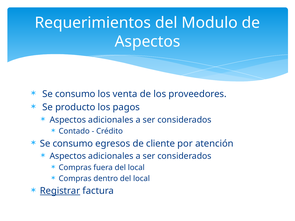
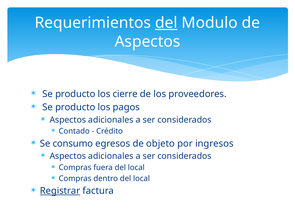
del at (166, 23) underline: none -> present
consumo at (75, 94): consumo -> producto
venta: venta -> cierre
cliente: cliente -> objeto
atención: atención -> ingresos
